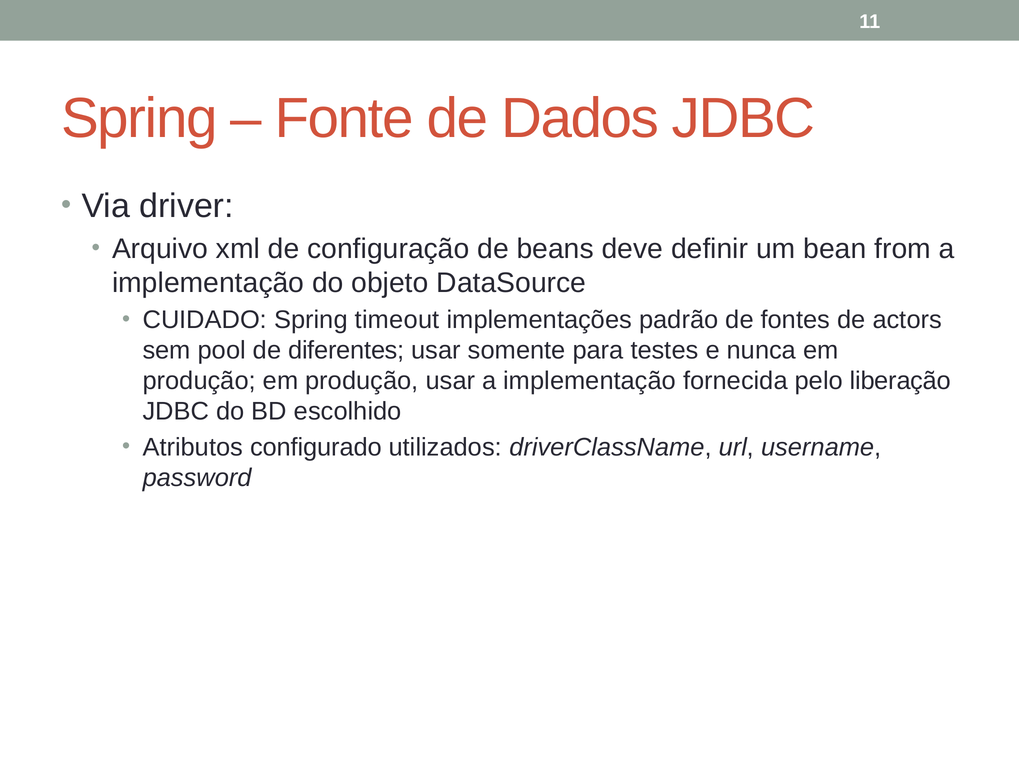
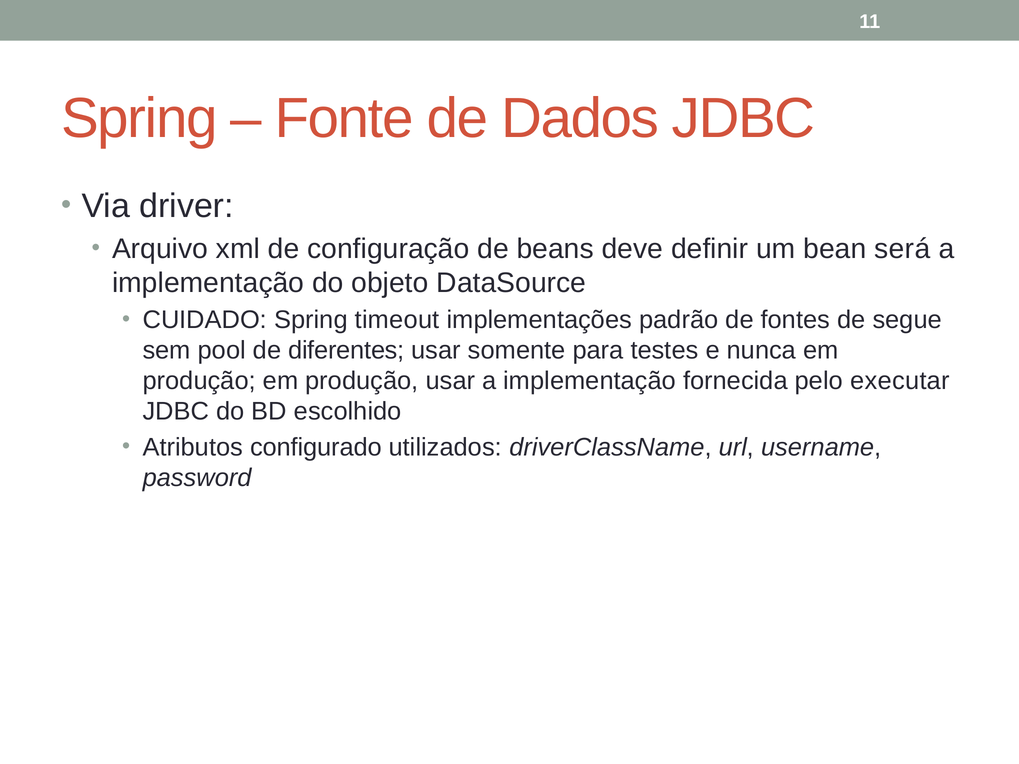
from: from -> será
actors: actors -> segue
liberação: liberação -> executar
